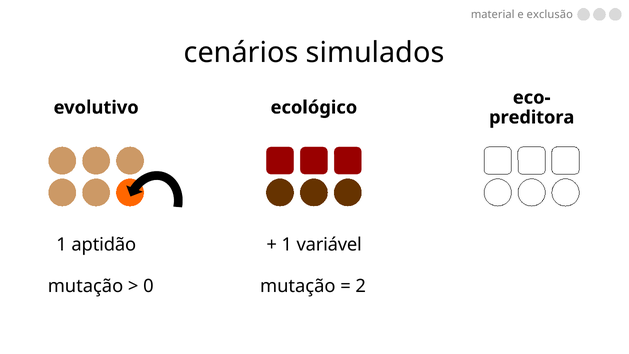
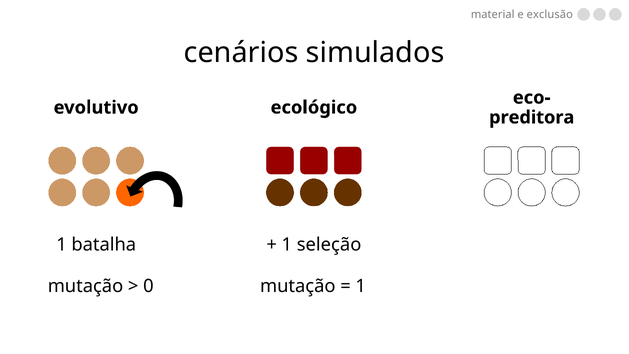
aptidão: aptidão -> batalha
variável: variável -> seleção
2 at (361, 286): 2 -> 1
